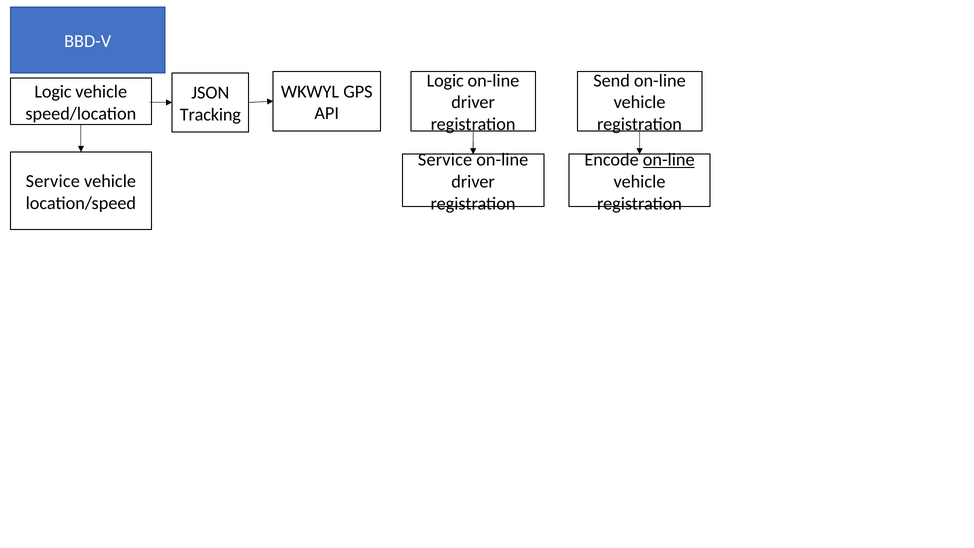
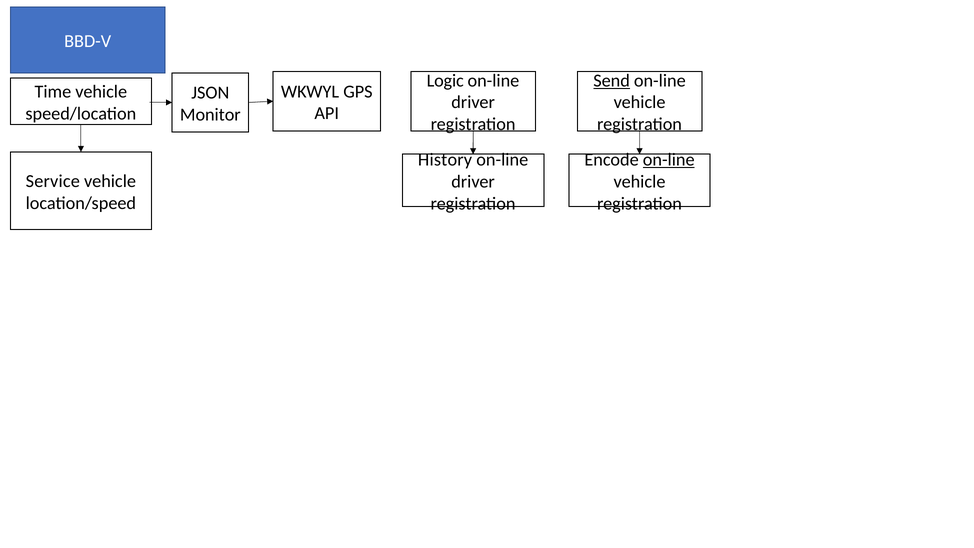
Send underline: none -> present
Logic at (53, 92): Logic -> Time
Tracking: Tracking -> Monitor
Service at (445, 160): Service -> History
